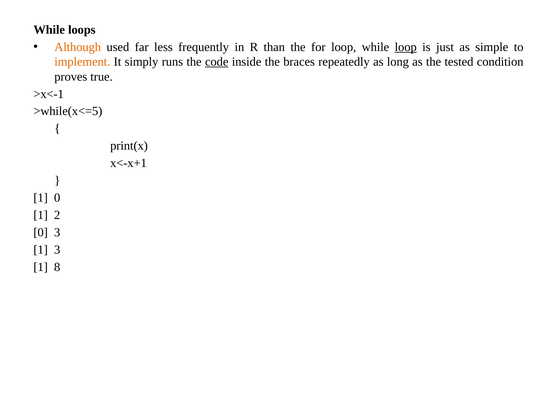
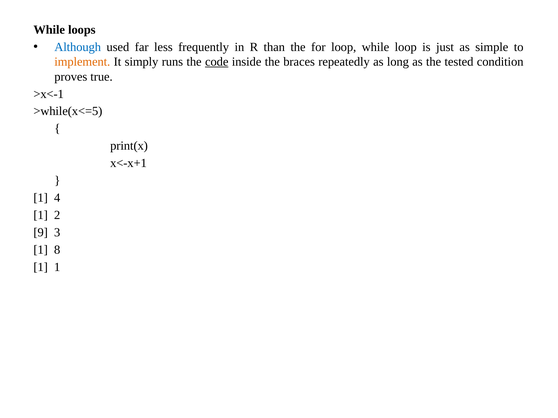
Although colour: orange -> blue
loop at (406, 47) underline: present -> none
1 0: 0 -> 4
0 at (41, 233): 0 -> 9
1 3: 3 -> 8
1 8: 8 -> 1
